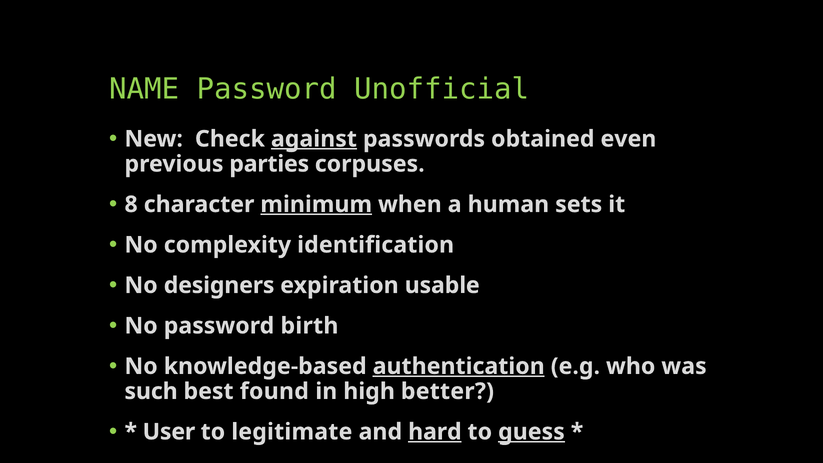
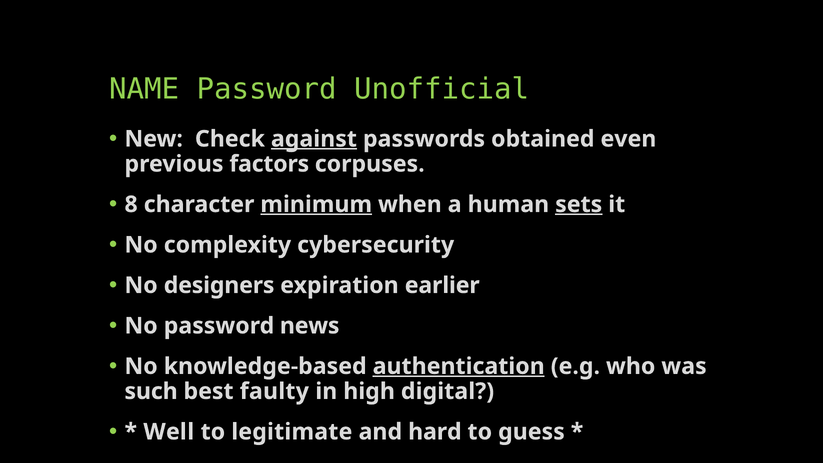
parties: parties -> factors
sets underline: none -> present
identification: identification -> cybersecurity
usable: usable -> earlier
birth: birth -> news
found: found -> faulty
better: better -> digital
User: User -> Well
hard underline: present -> none
guess underline: present -> none
